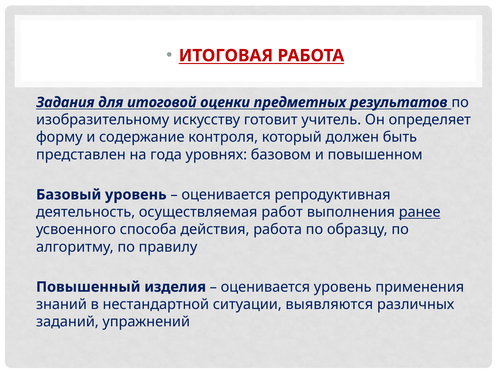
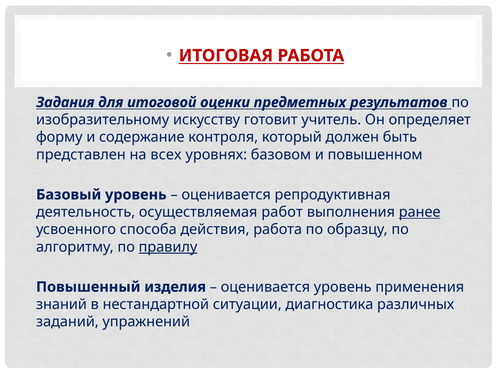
года: года -> всех
правилу underline: none -> present
выявляются: выявляются -> диагностика
